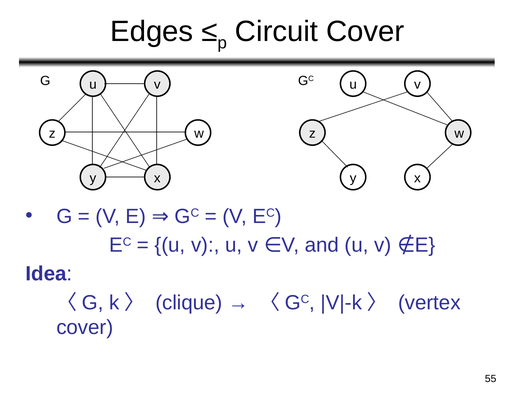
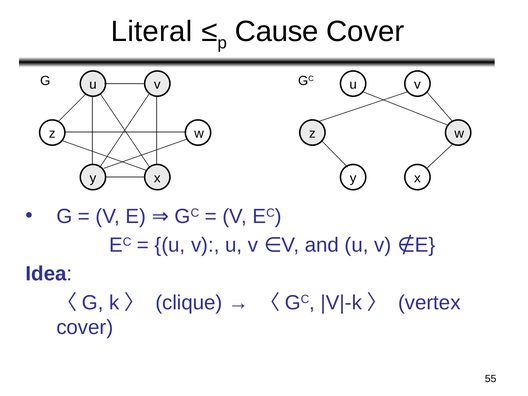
Edges: Edges -> Literal
Circuit: Circuit -> Cause
